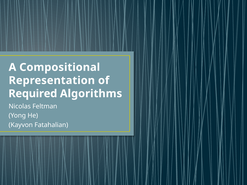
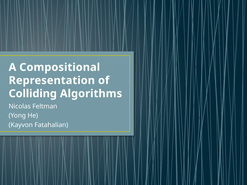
Required: Required -> Colliding
